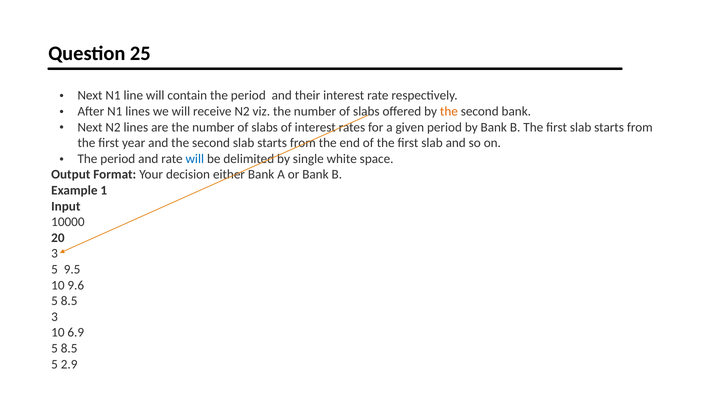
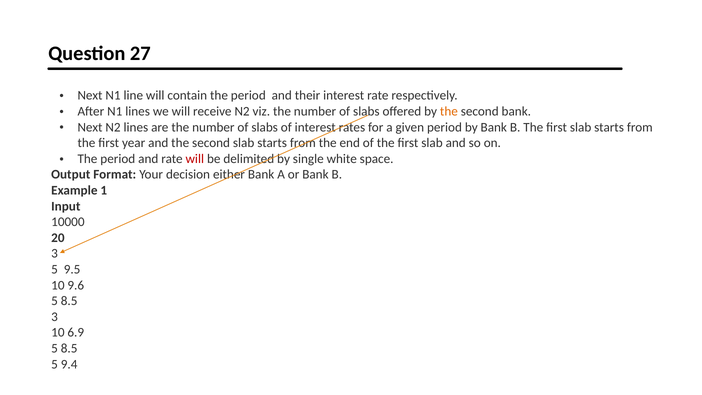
25: 25 -> 27
will at (195, 159) colour: blue -> red
2.9: 2.9 -> 9.4
